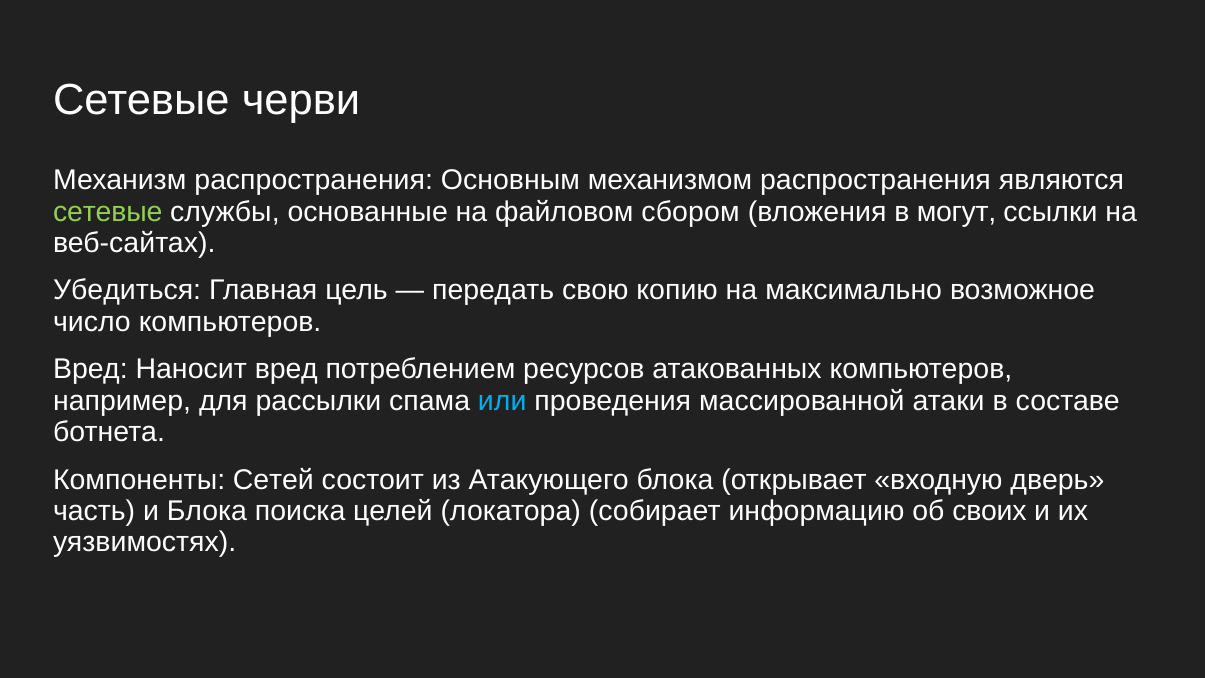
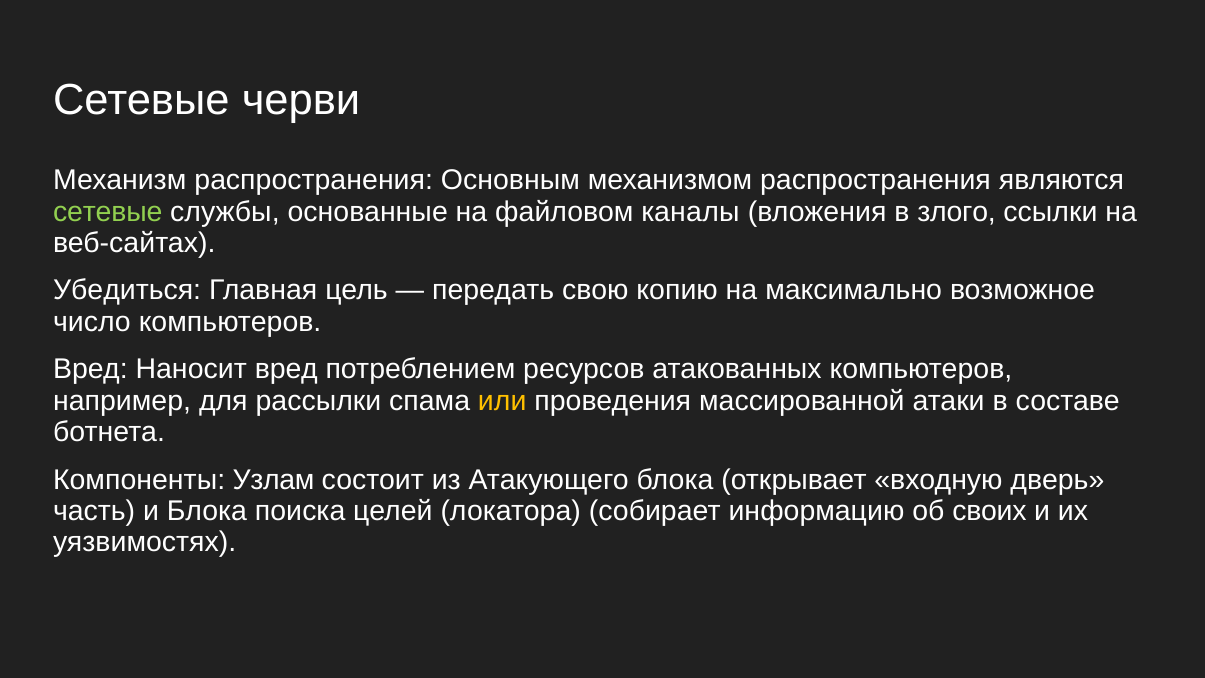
сбором: сбором -> каналы
могут: могут -> злого
или colour: light blue -> yellow
Сетей: Сетей -> Узлам
